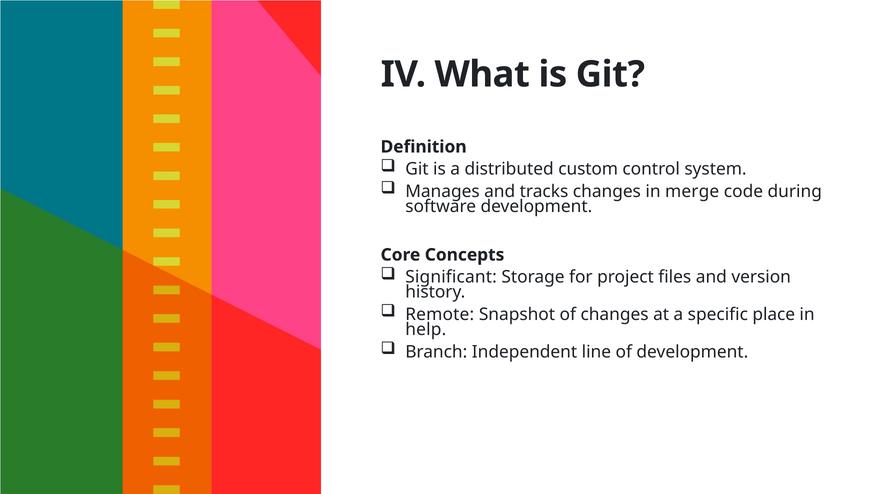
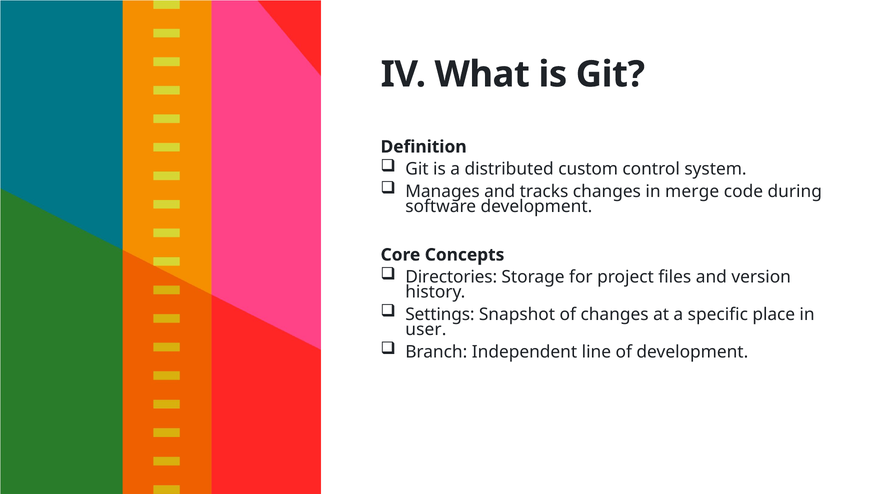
Significant: Significant -> Directories
Remote: Remote -> Settings
help: help -> user
